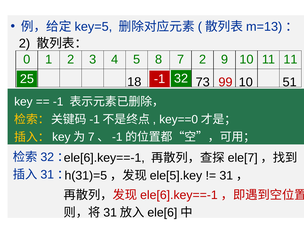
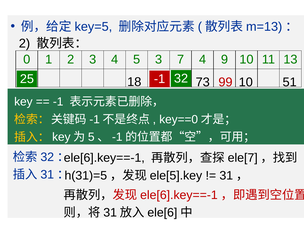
5 8: 8 -> 3
7 2: 2 -> 4
11 11: 11 -> 13
7 at (91, 137): 7 -> 5
